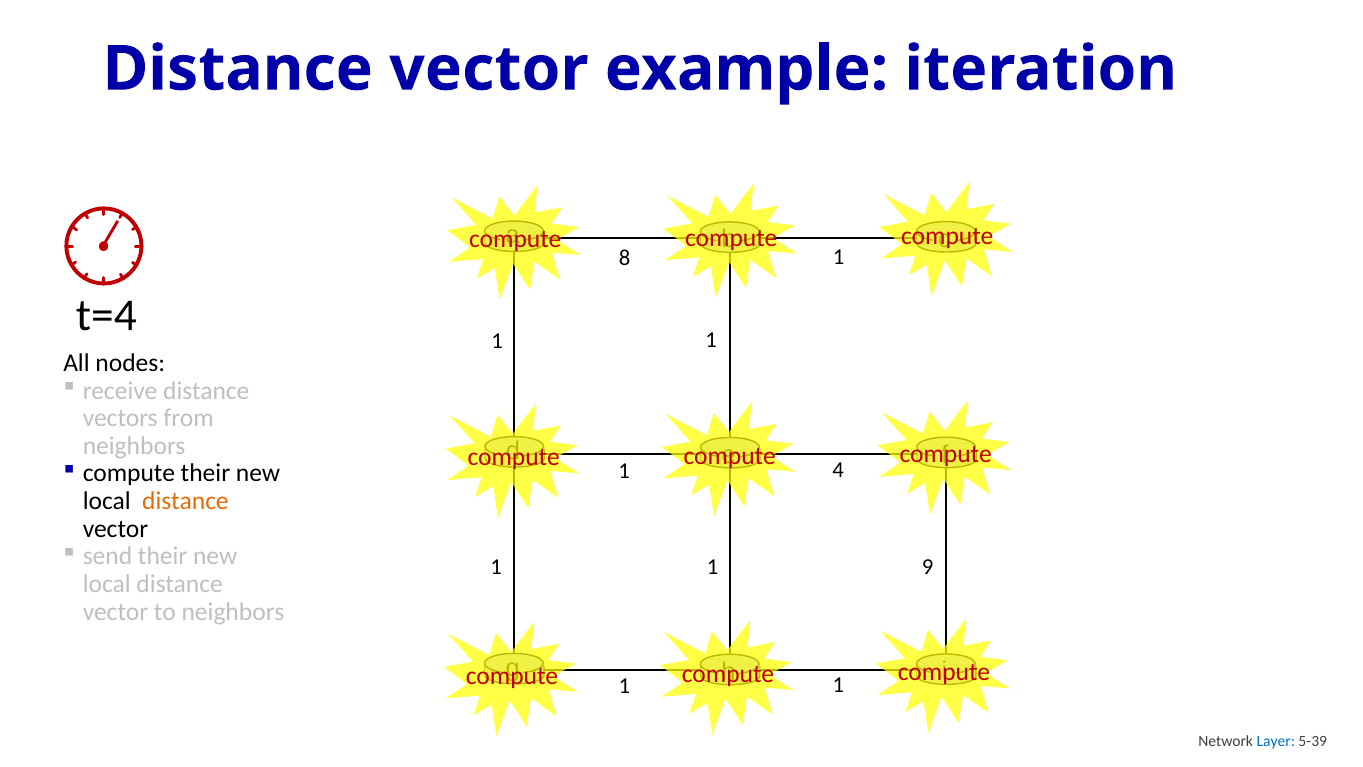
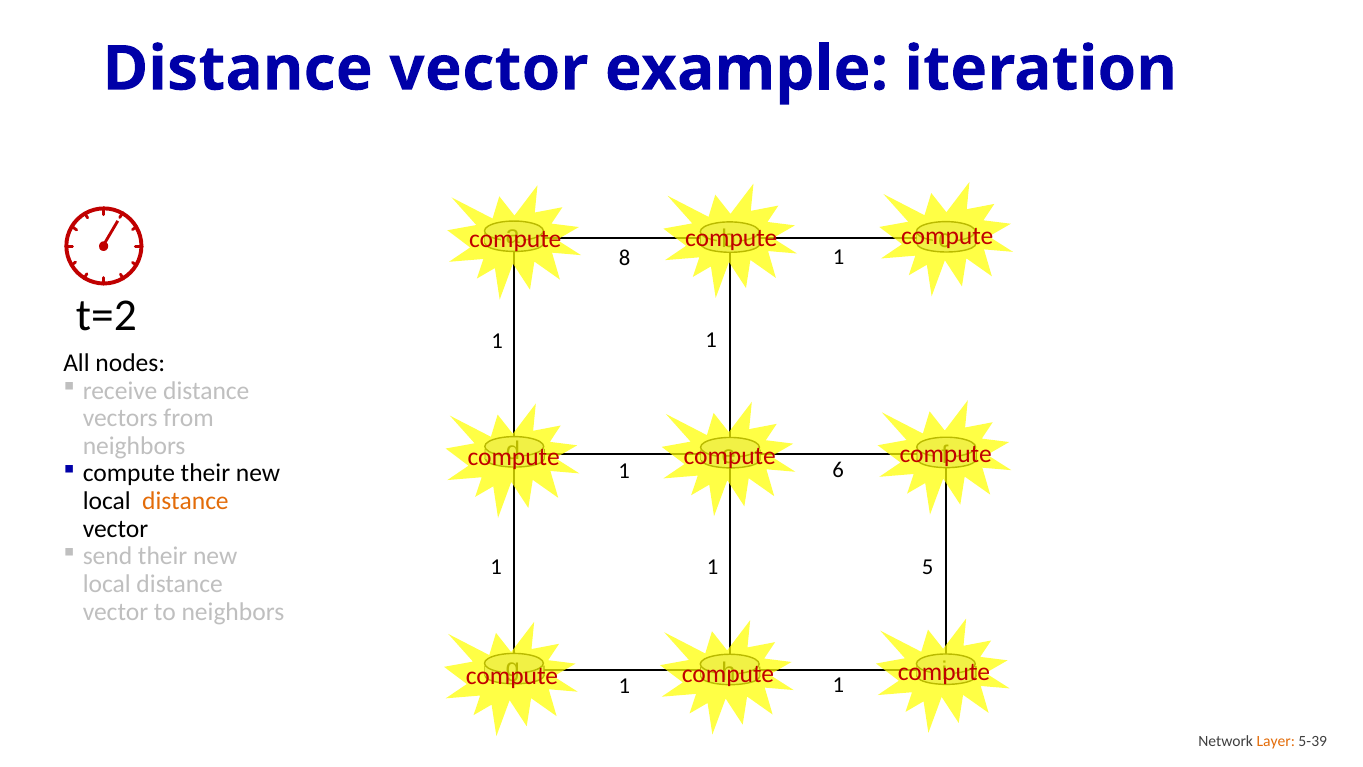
t=4: t=4 -> t=2
4: 4 -> 6
9: 9 -> 5
Layer colour: blue -> orange
